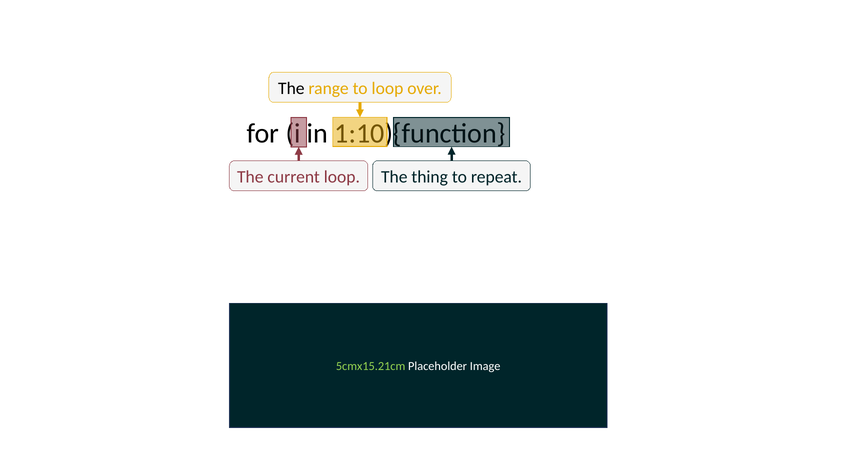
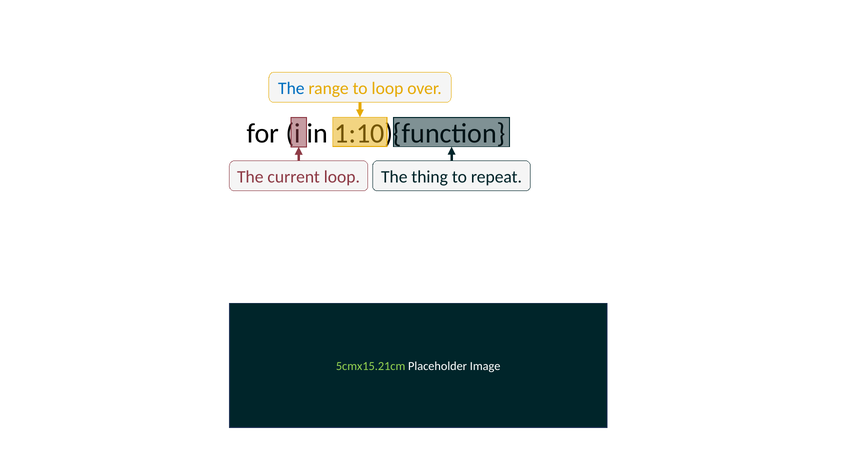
The at (291, 88) colour: black -> blue
